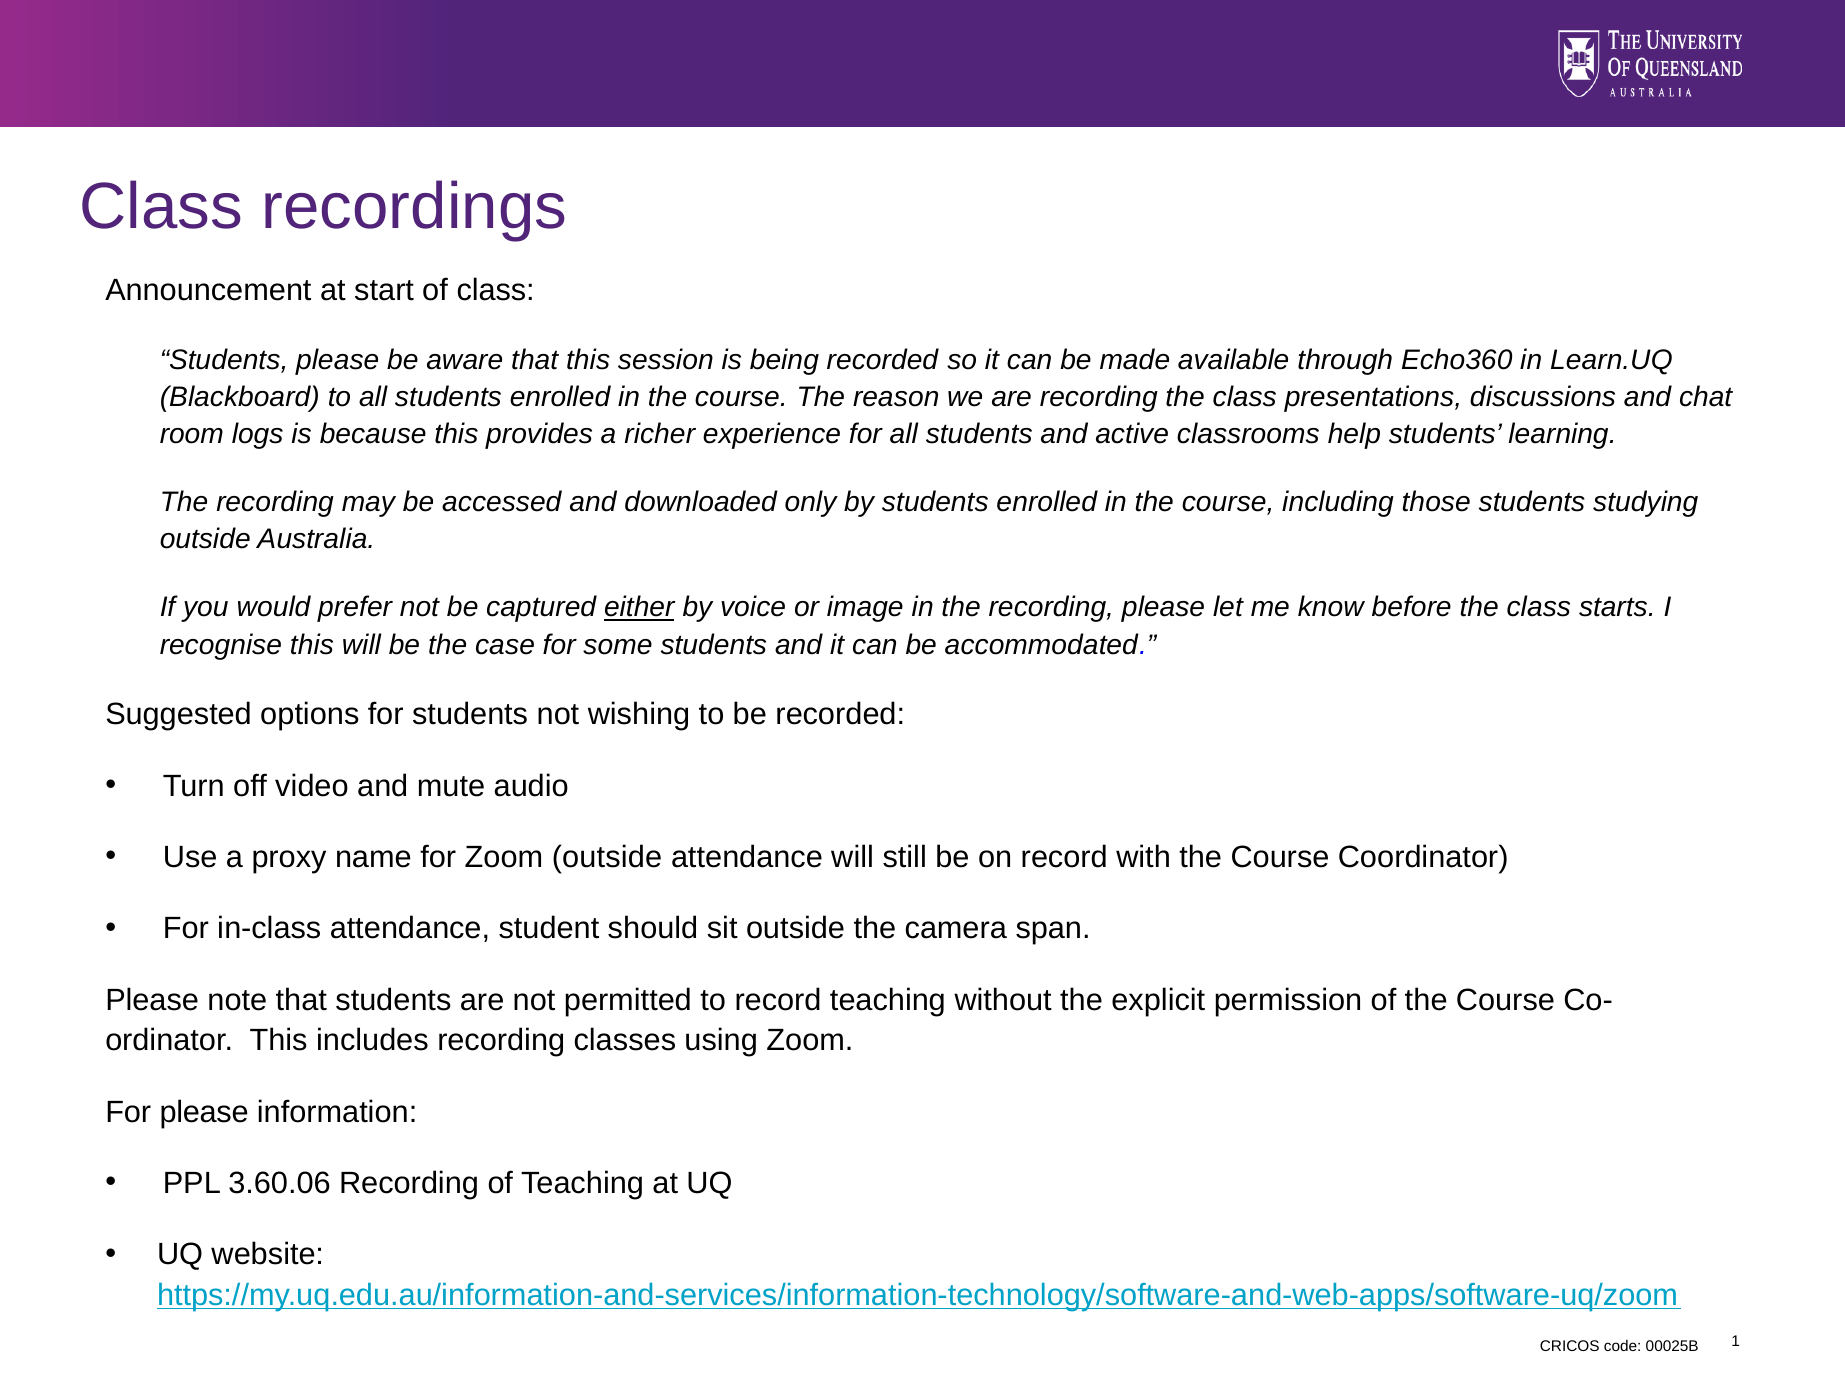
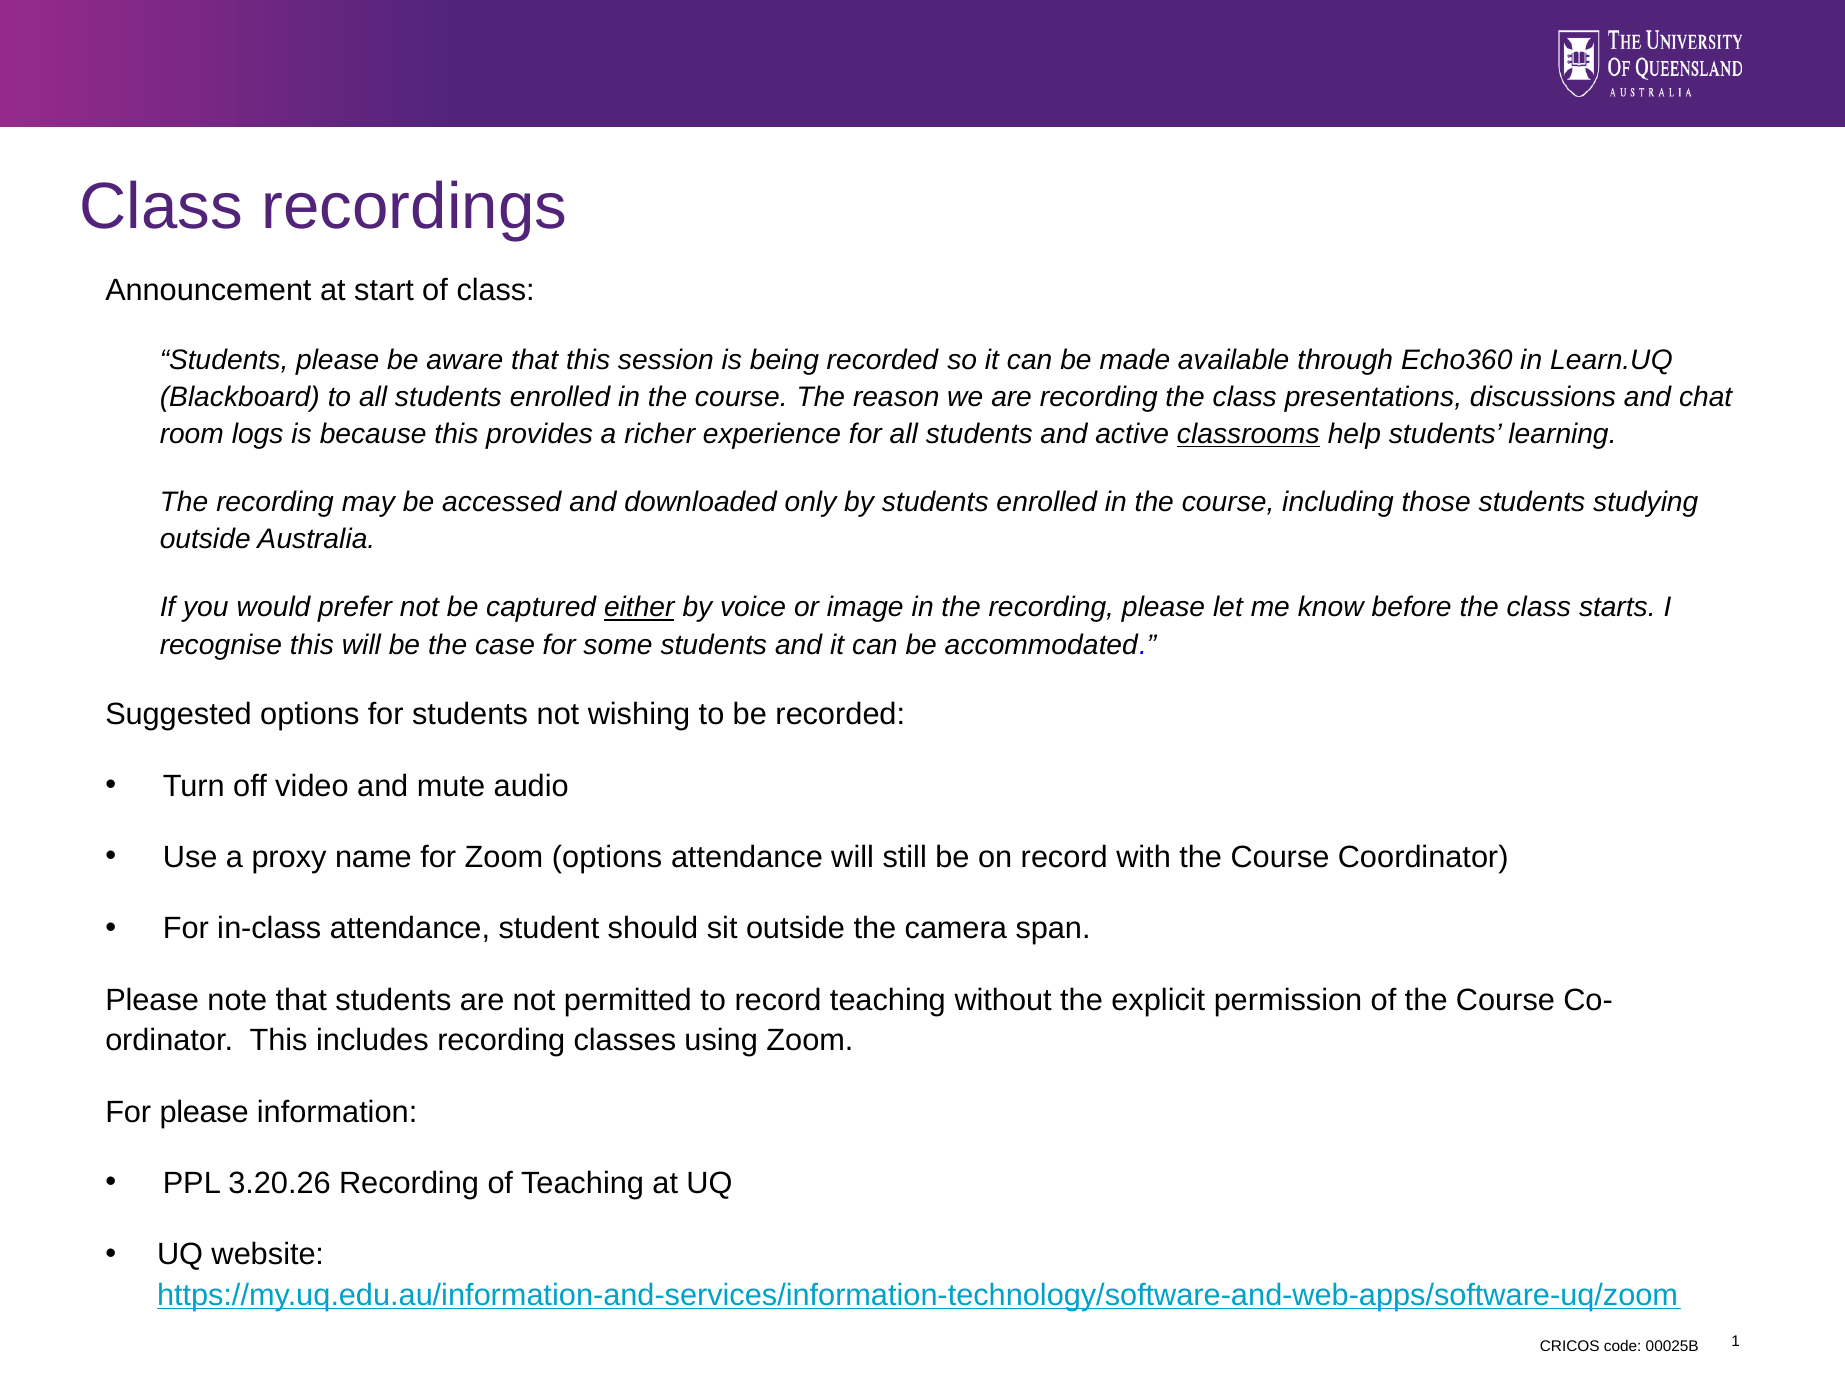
classrooms underline: none -> present
Zoom outside: outside -> options
3.60.06: 3.60.06 -> 3.20.26
